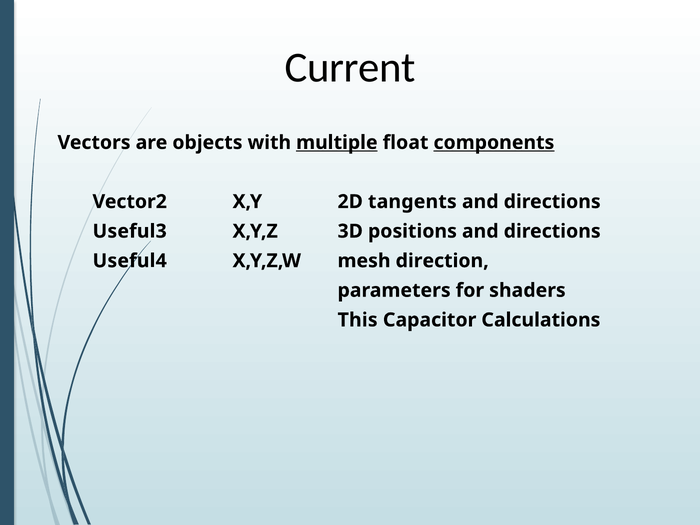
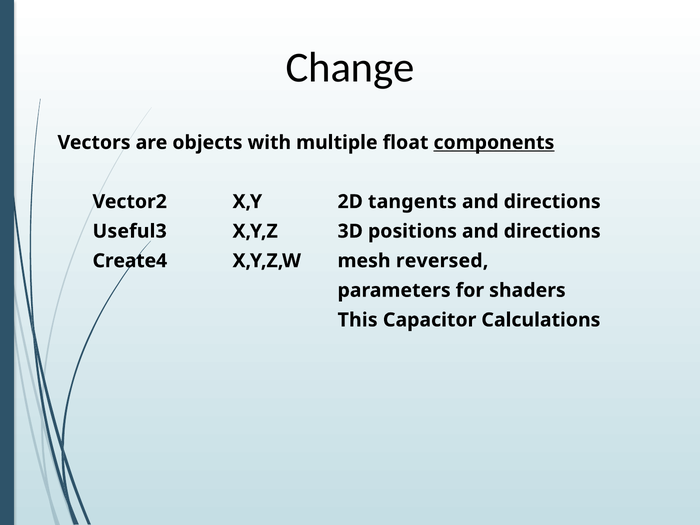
Current: Current -> Change
multiple underline: present -> none
Useful4: Useful4 -> Create4
direction: direction -> reversed
